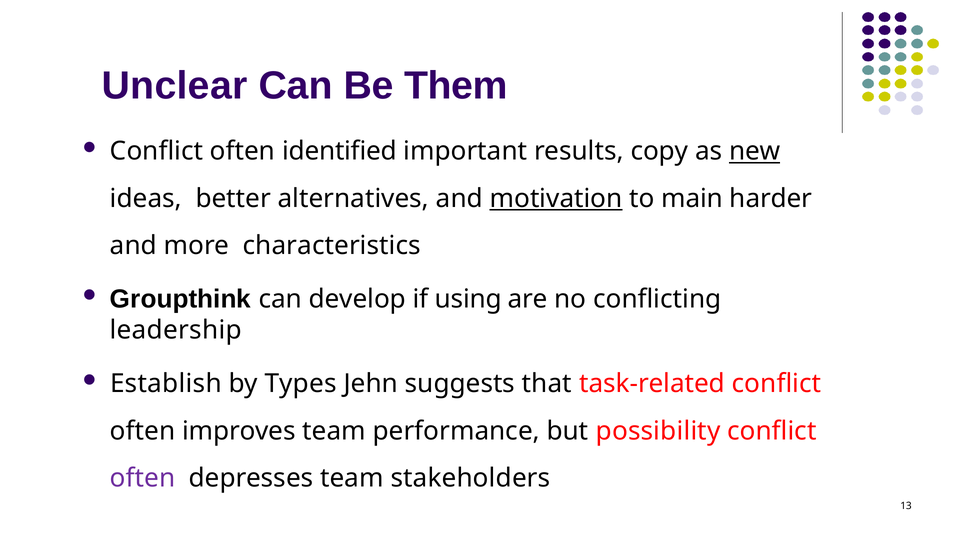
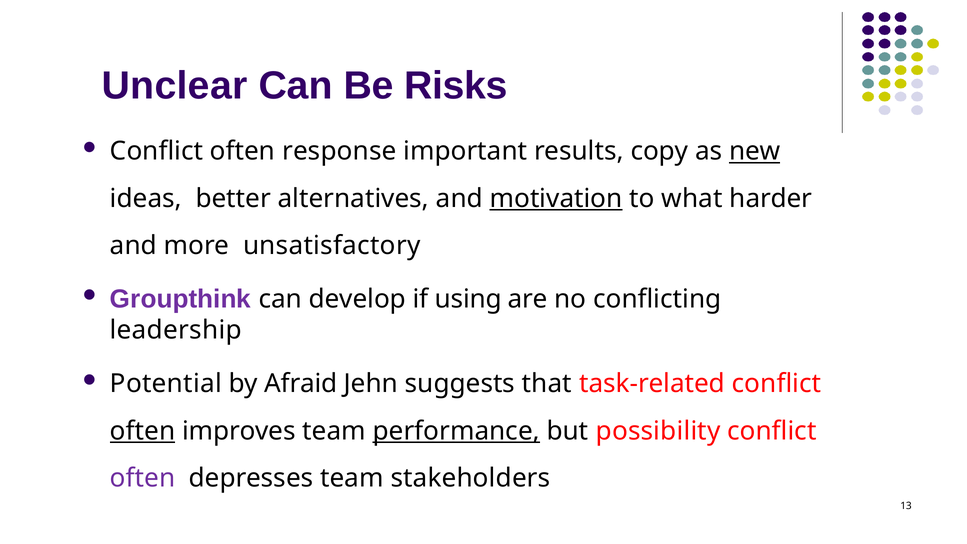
Them: Them -> Risks
identified: identified -> response
main: main -> what
characteristics: characteristics -> unsatisfactory
Groupthink colour: black -> purple
Establish: Establish -> Potential
Types: Types -> Afraid
often at (143, 431) underline: none -> present
performance underline: none -> present
